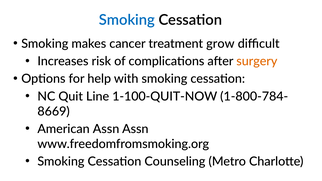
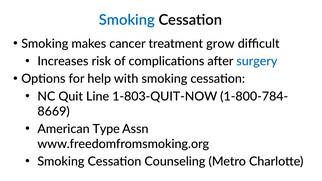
surgery colour: orange -> blue
1-100-QUIT-NOW: 1-100-QUIT-NOW -> 1-803-QUIT-NOW
American Assn: Assn -> Type
